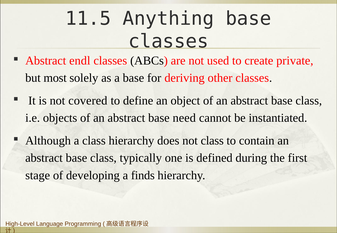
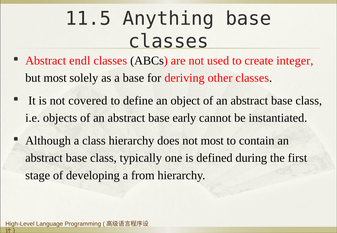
private: private -> integer
need: need -> early
not class: class -> most
finds: finds -> from
